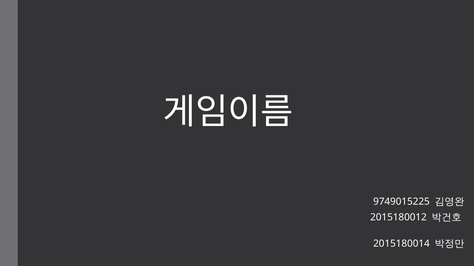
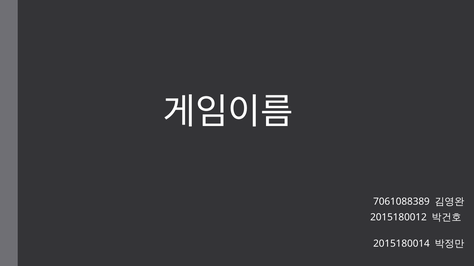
9749015225: 9749015225 -> 7061088389
